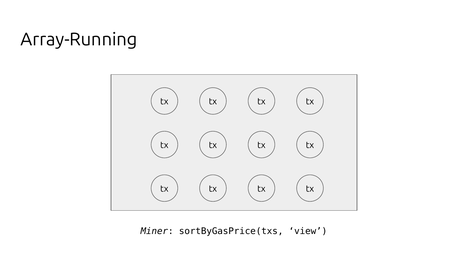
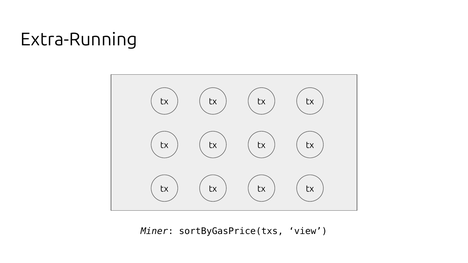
Array-Running: Array-Running -> Extra-Running
